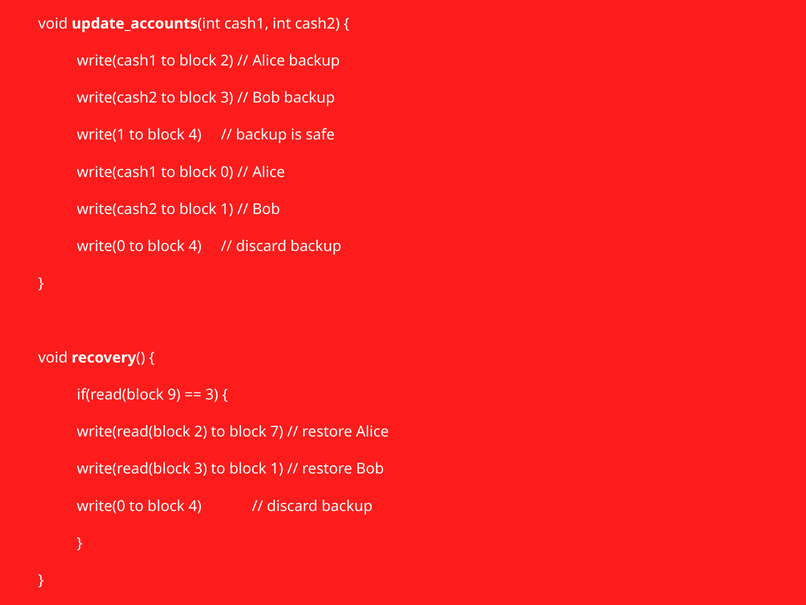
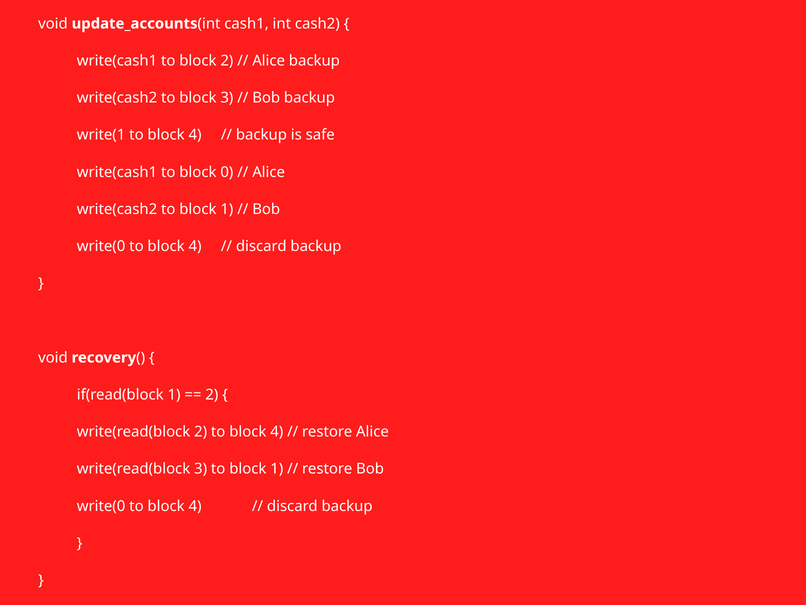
if(read(block 9: 9 -> 1
3 at (212, 394): 3 -> 2
2 to block 7: 7 -> 4
